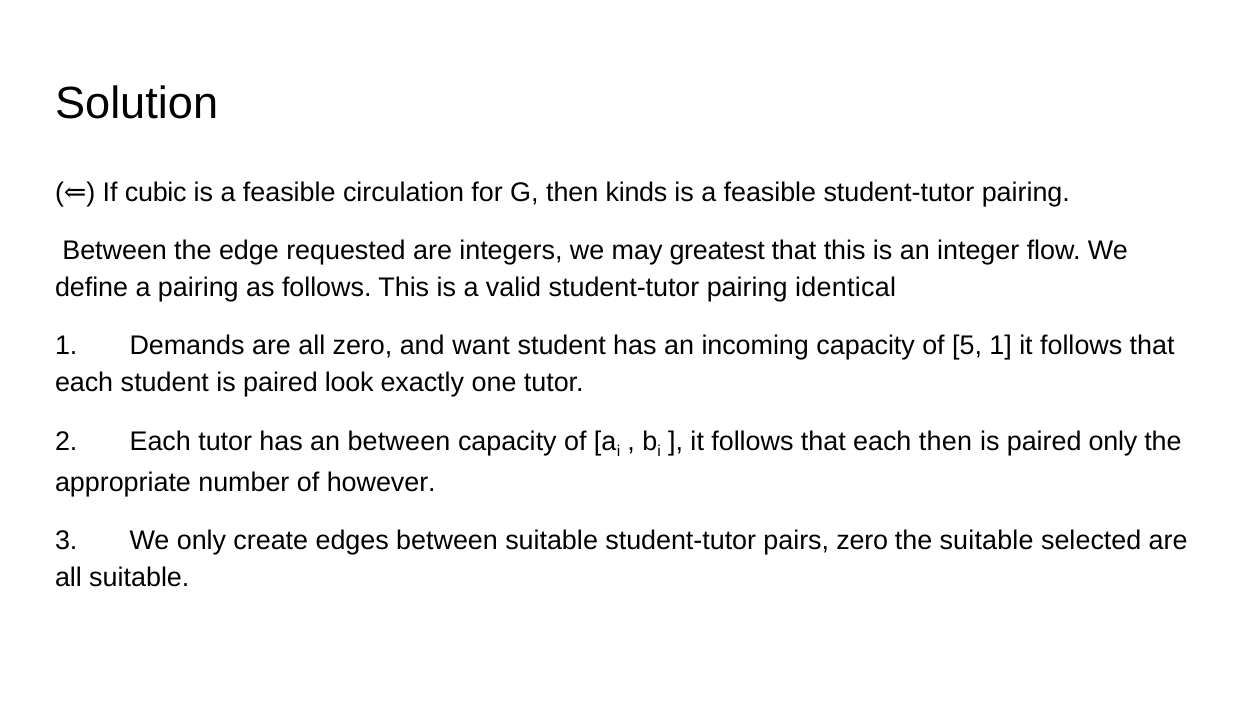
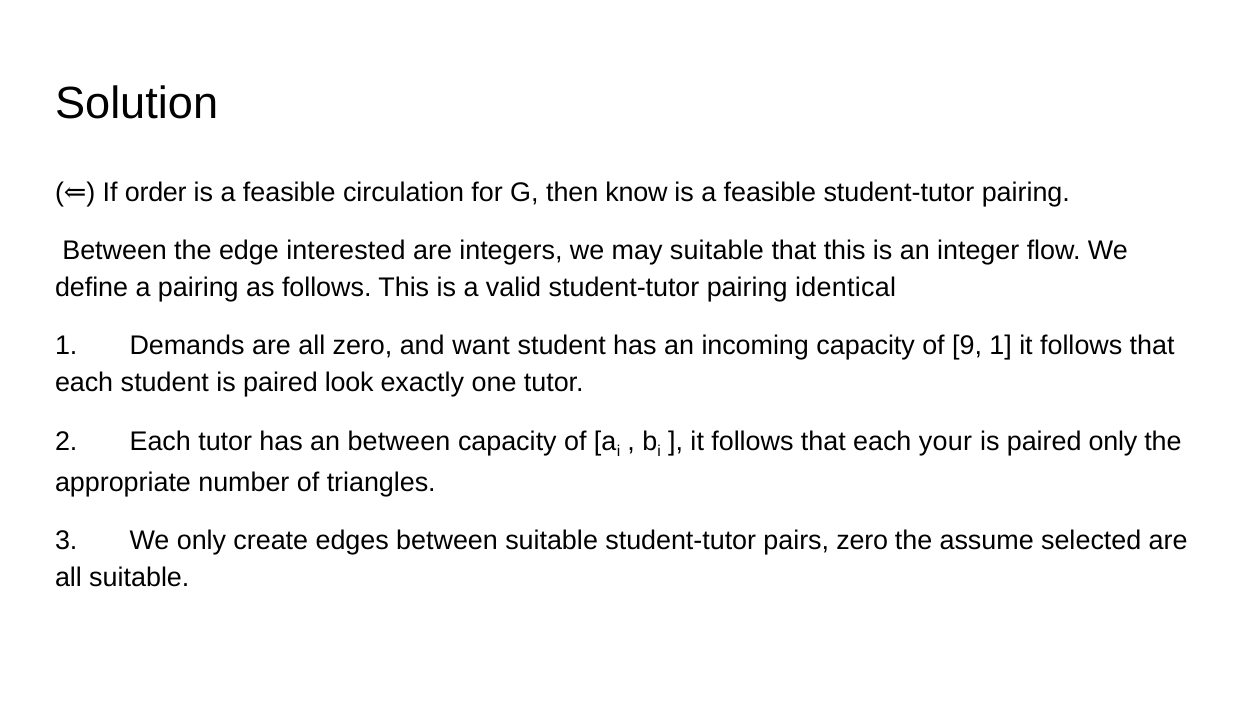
cubic: cubic -> order
kinds: kinds -> know
requested: requested -> interested
may greatest: greatest -> suitable
5: 5 -> 9
each then: then -> your
however: however -> triangles
the suitable: suitable -> assume
